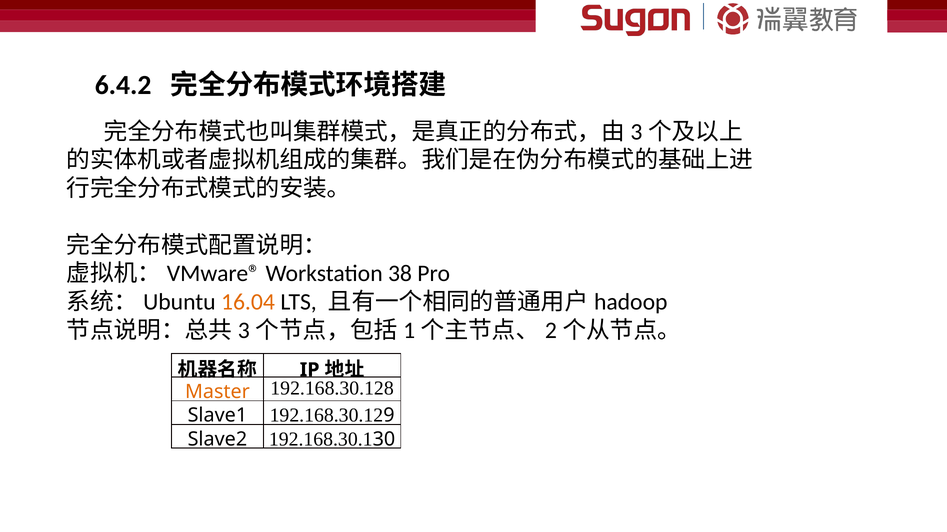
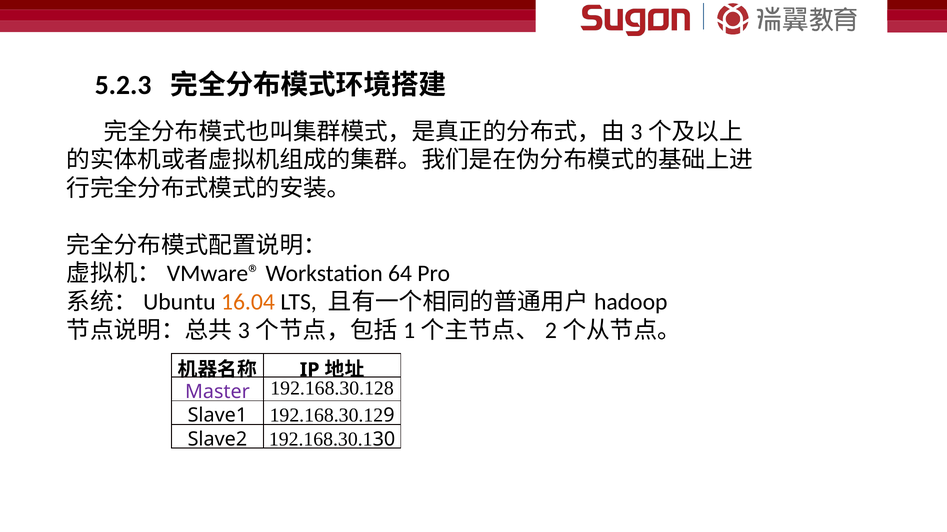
6.4.2: 6.4.2 -> 5.2.3
38: 38 -> 64
Master colour: orange -> purple
